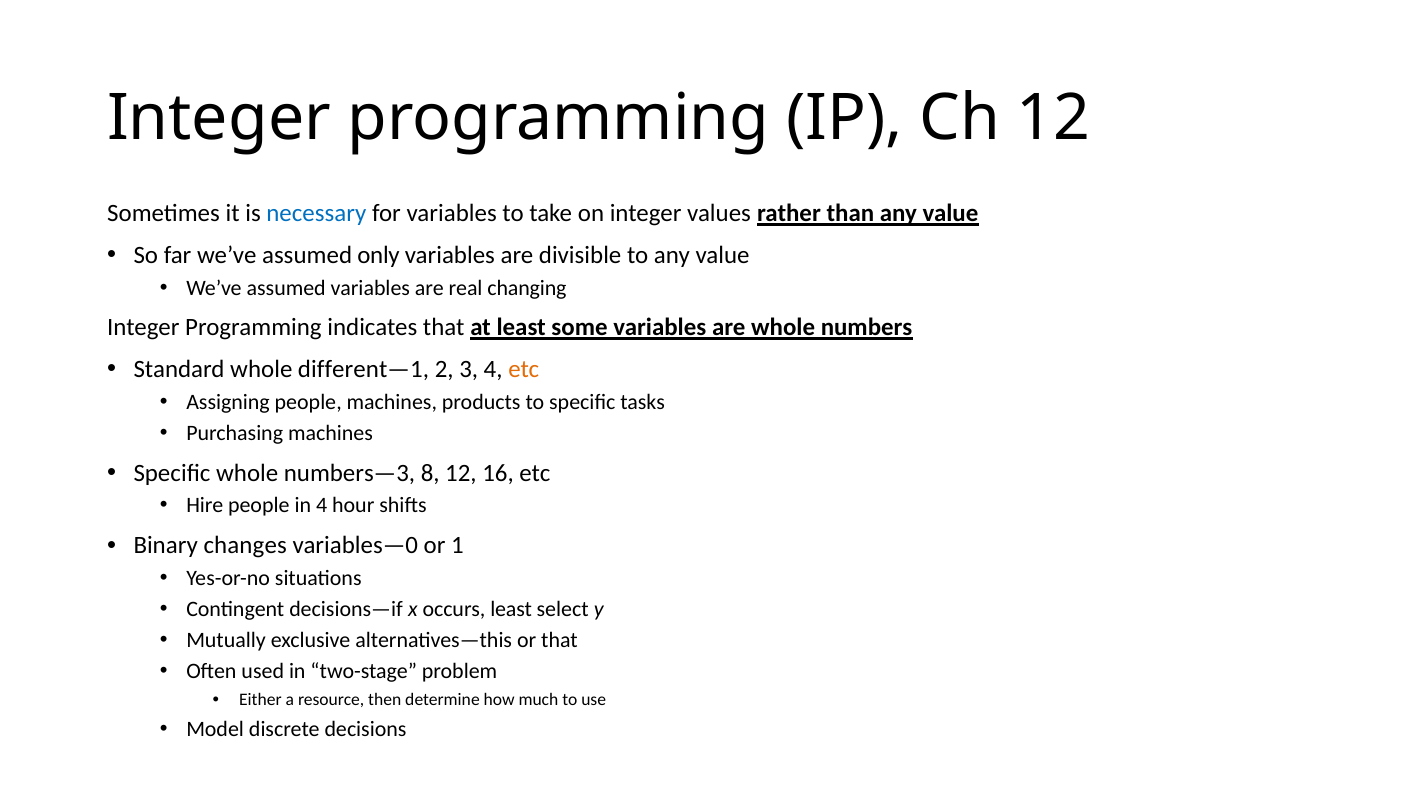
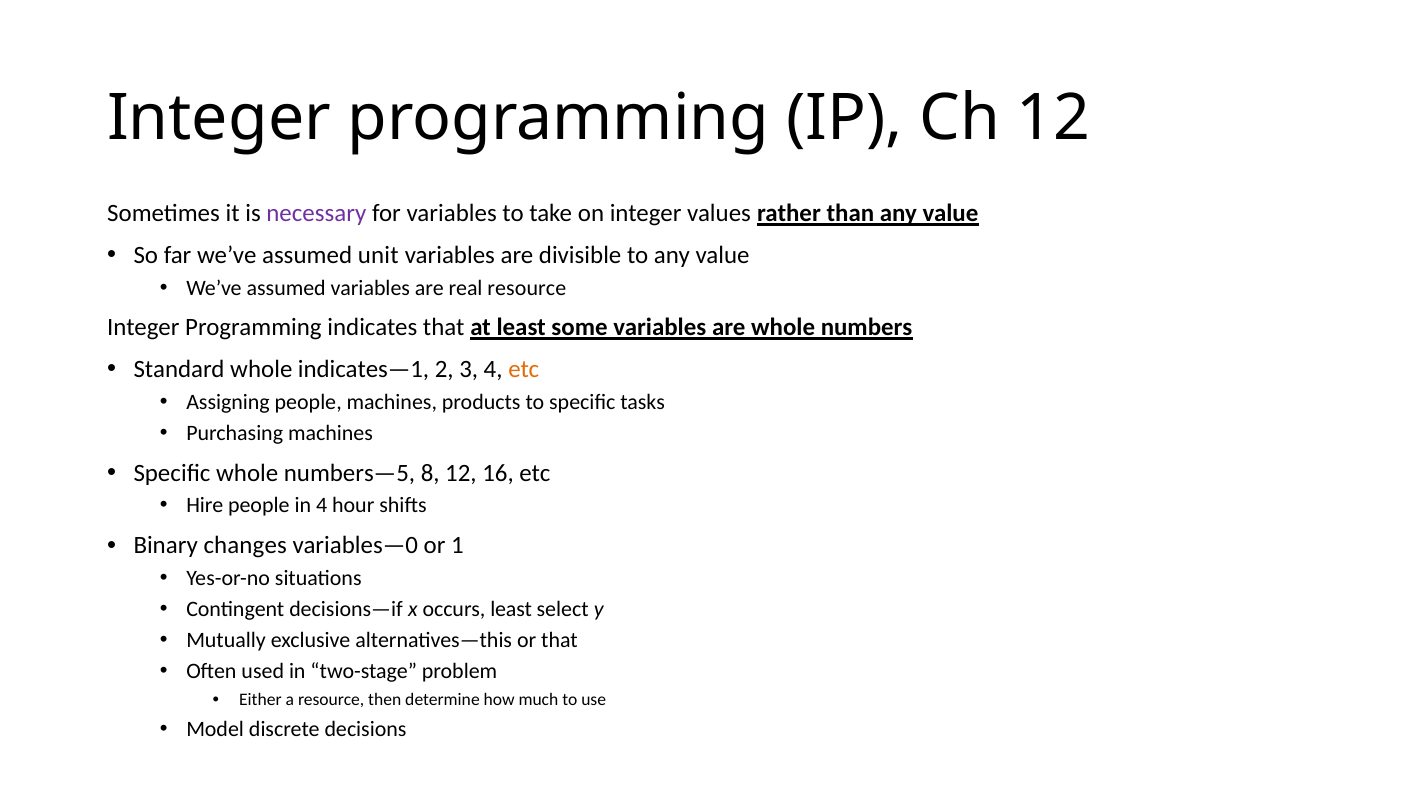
necessary colour: blue -> purple
only: only -> unit
real changing: changing -> resource
different—1: different—1 -> indicates—1
numbers—3: numbers—3 -> numbers—5
